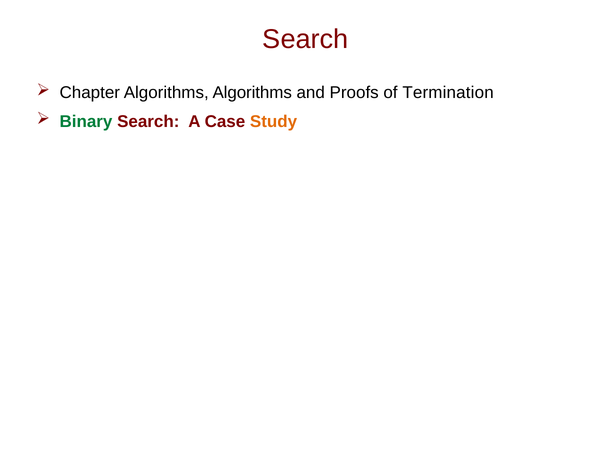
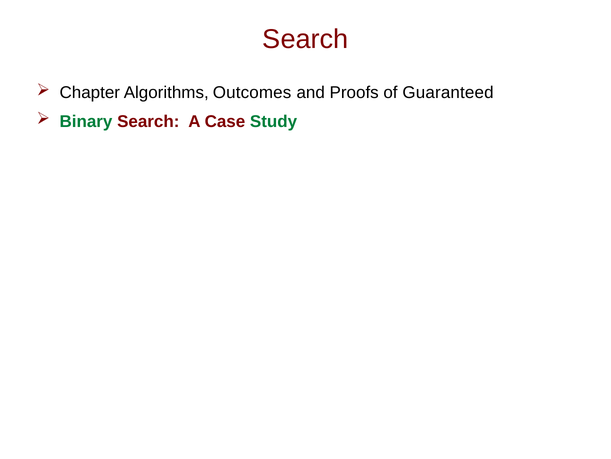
Algorithms Algorithms: Algorithms -> Outcomes
Termination: Termination -> Guaranteed
Study colour: orange -> green
